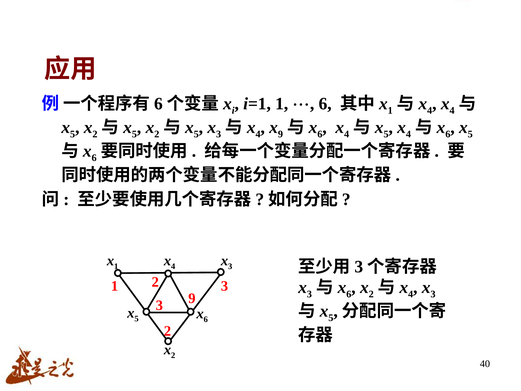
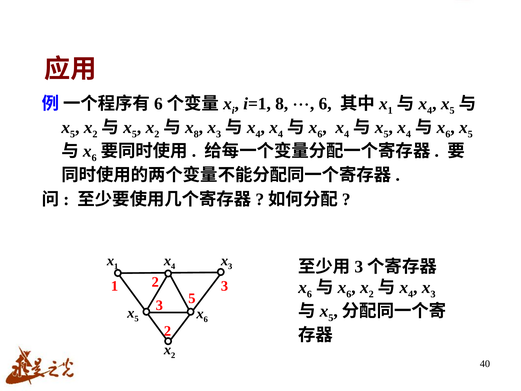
i=1 1: 1 -> 8
4 at (452, 110): 4 -> 5
5 at (196, 134): 5 -> 8
9 at (280, 134): 9 -> 4
3 at (309, 294): 3 -> 6
3 9: 9 -> 5
